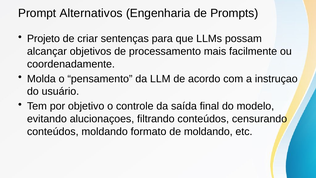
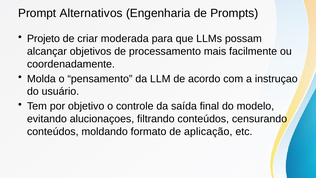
sentenças: sentenças -> moderada
de moldando: moldando -> aplicação
